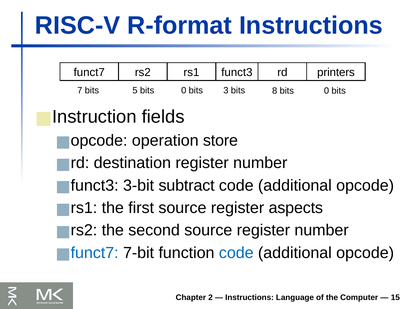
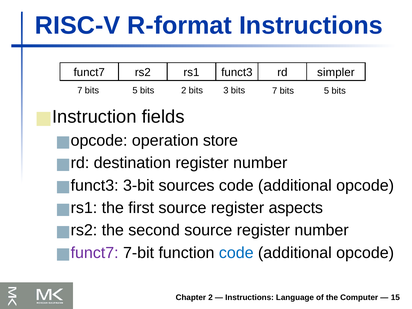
printers: printers -> simpler
5 bits 0: 0 -> 2
bits 8: 8 -> 7
7 bits 0: 0 -> 5
subtract: subtract -> sources
funct7 at (95, 253) colour: blue -> purple
